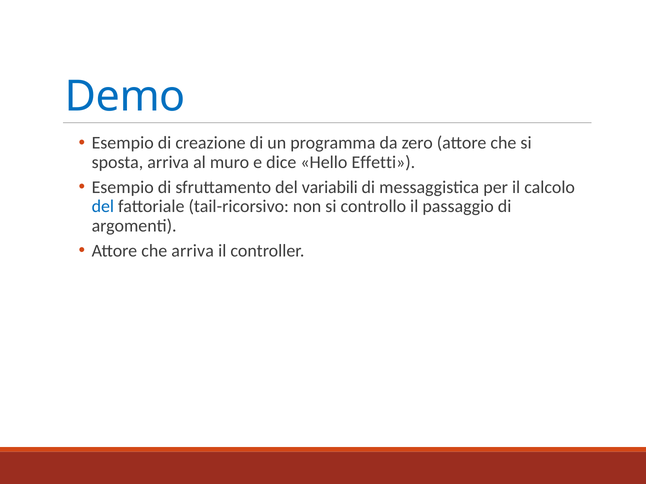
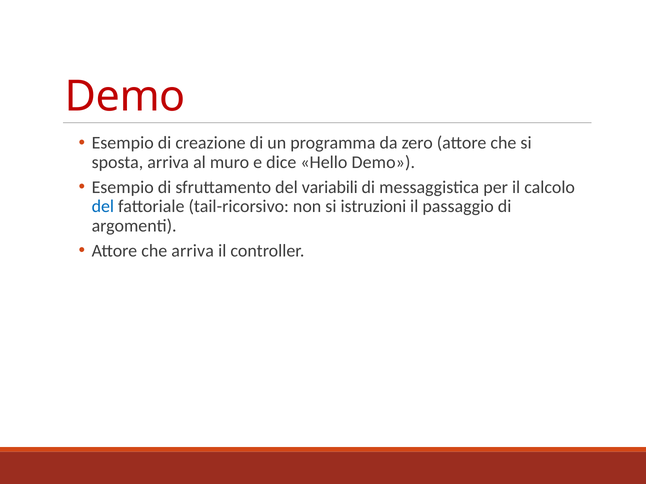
Demo at (125, 97) colour: blue -> red
Hello Effetti: Effetti -> Demo
controllo: controllo -> istruzioni
